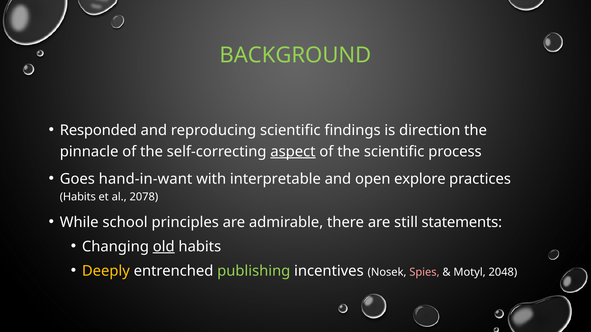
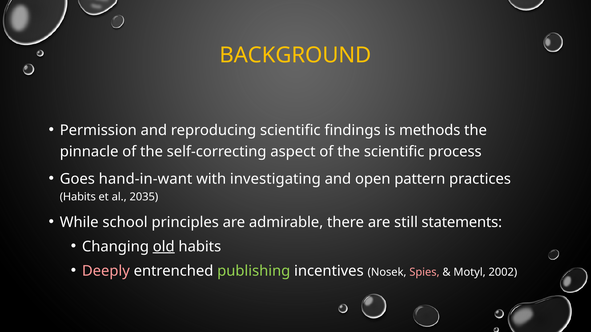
BACKGROUND colour: light green -> yellow
Responded: Responded -> Permission
direction: direction -> methods
aspect underline: present -> none
interpretable: interpretable -> investigating
explore: explore -> pattern
2078: 2078 -> 2035
Deeply colour: yellow -> pink
2048: 2048 -> 2002
